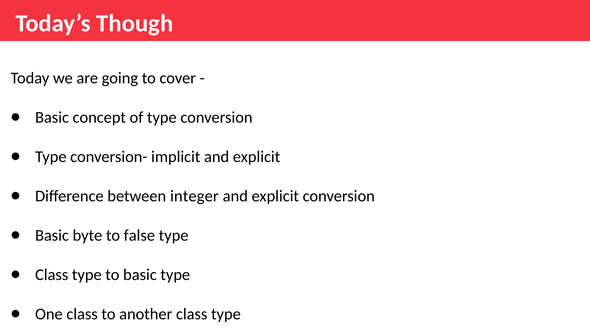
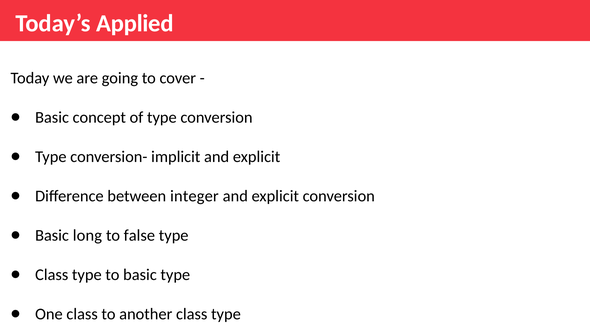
Though: Though -> Applied
byte: byte -> long
